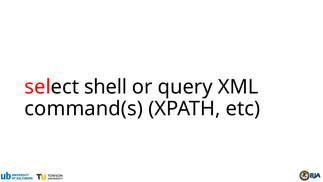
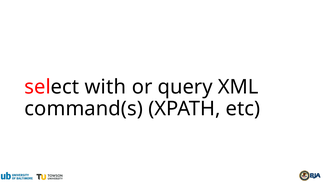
shell: shell -> with
